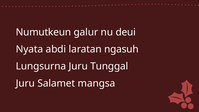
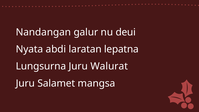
Numutkeun: Numutkeun -> Nandangan
ngasuh: ngasuh -> lepatna
Tunggal: Tunggal -> Walurat
